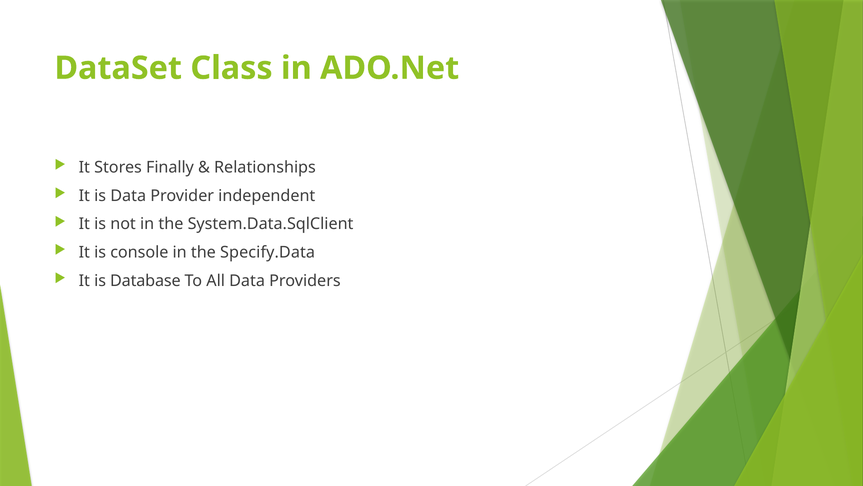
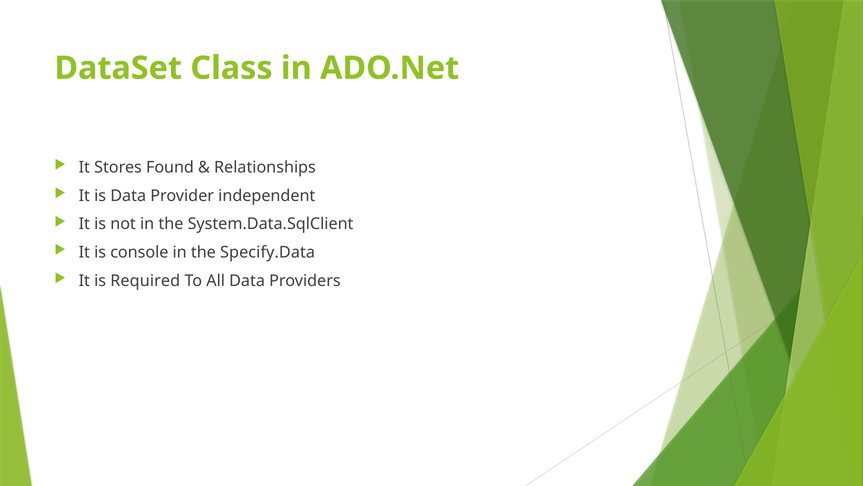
Finally: Finally -> Found
Database: Database -> Required
